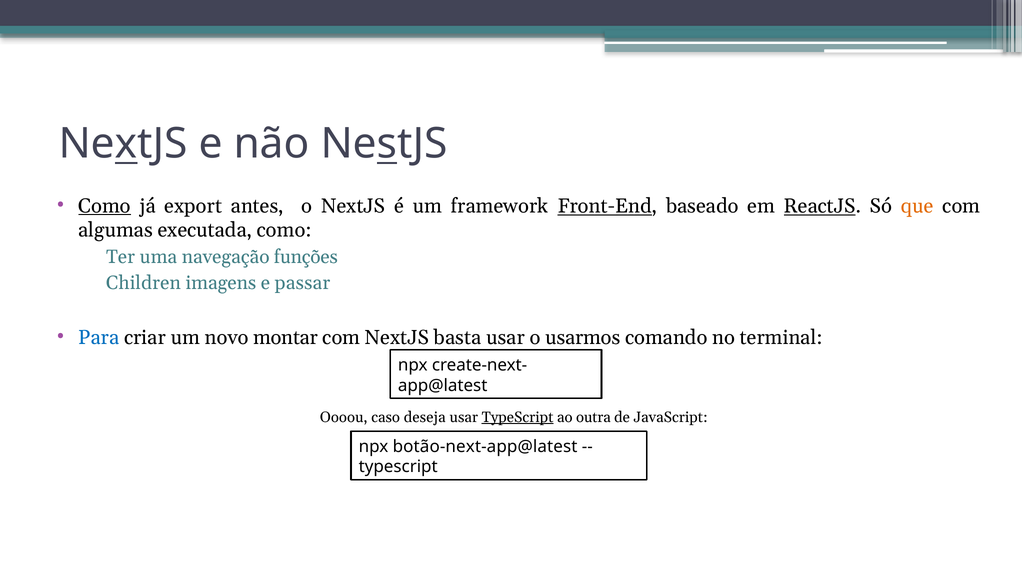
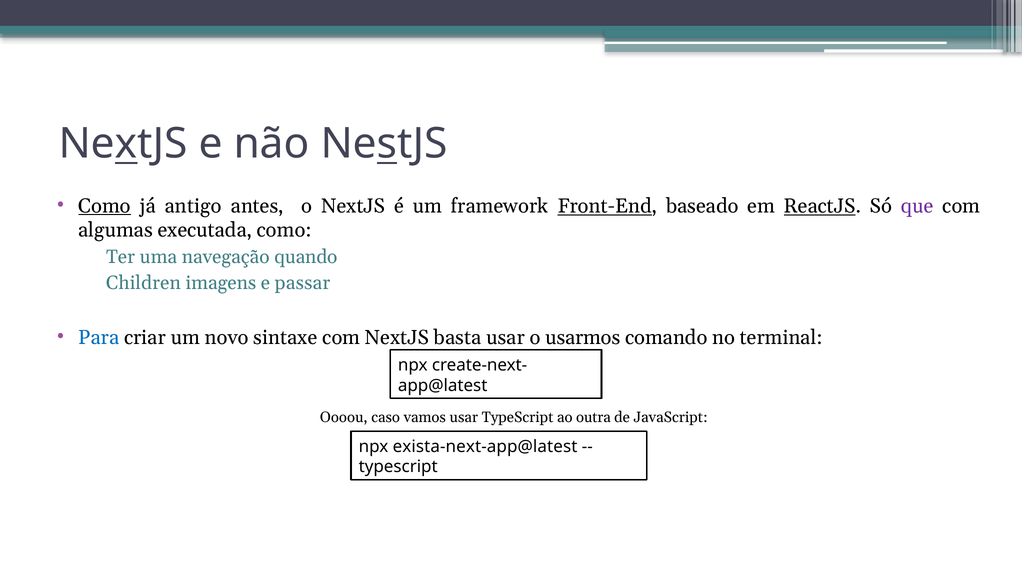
export: export -> antigo
que colour: orange -> purple
funções: funções -> quando
montar: montar -> sintaxe
deseja: deseja -> vamos
TypeScript at (518, 417) underline: present -> none
botão-next-app@latest: botão-next-app@latest -> exista-next-app@latest
